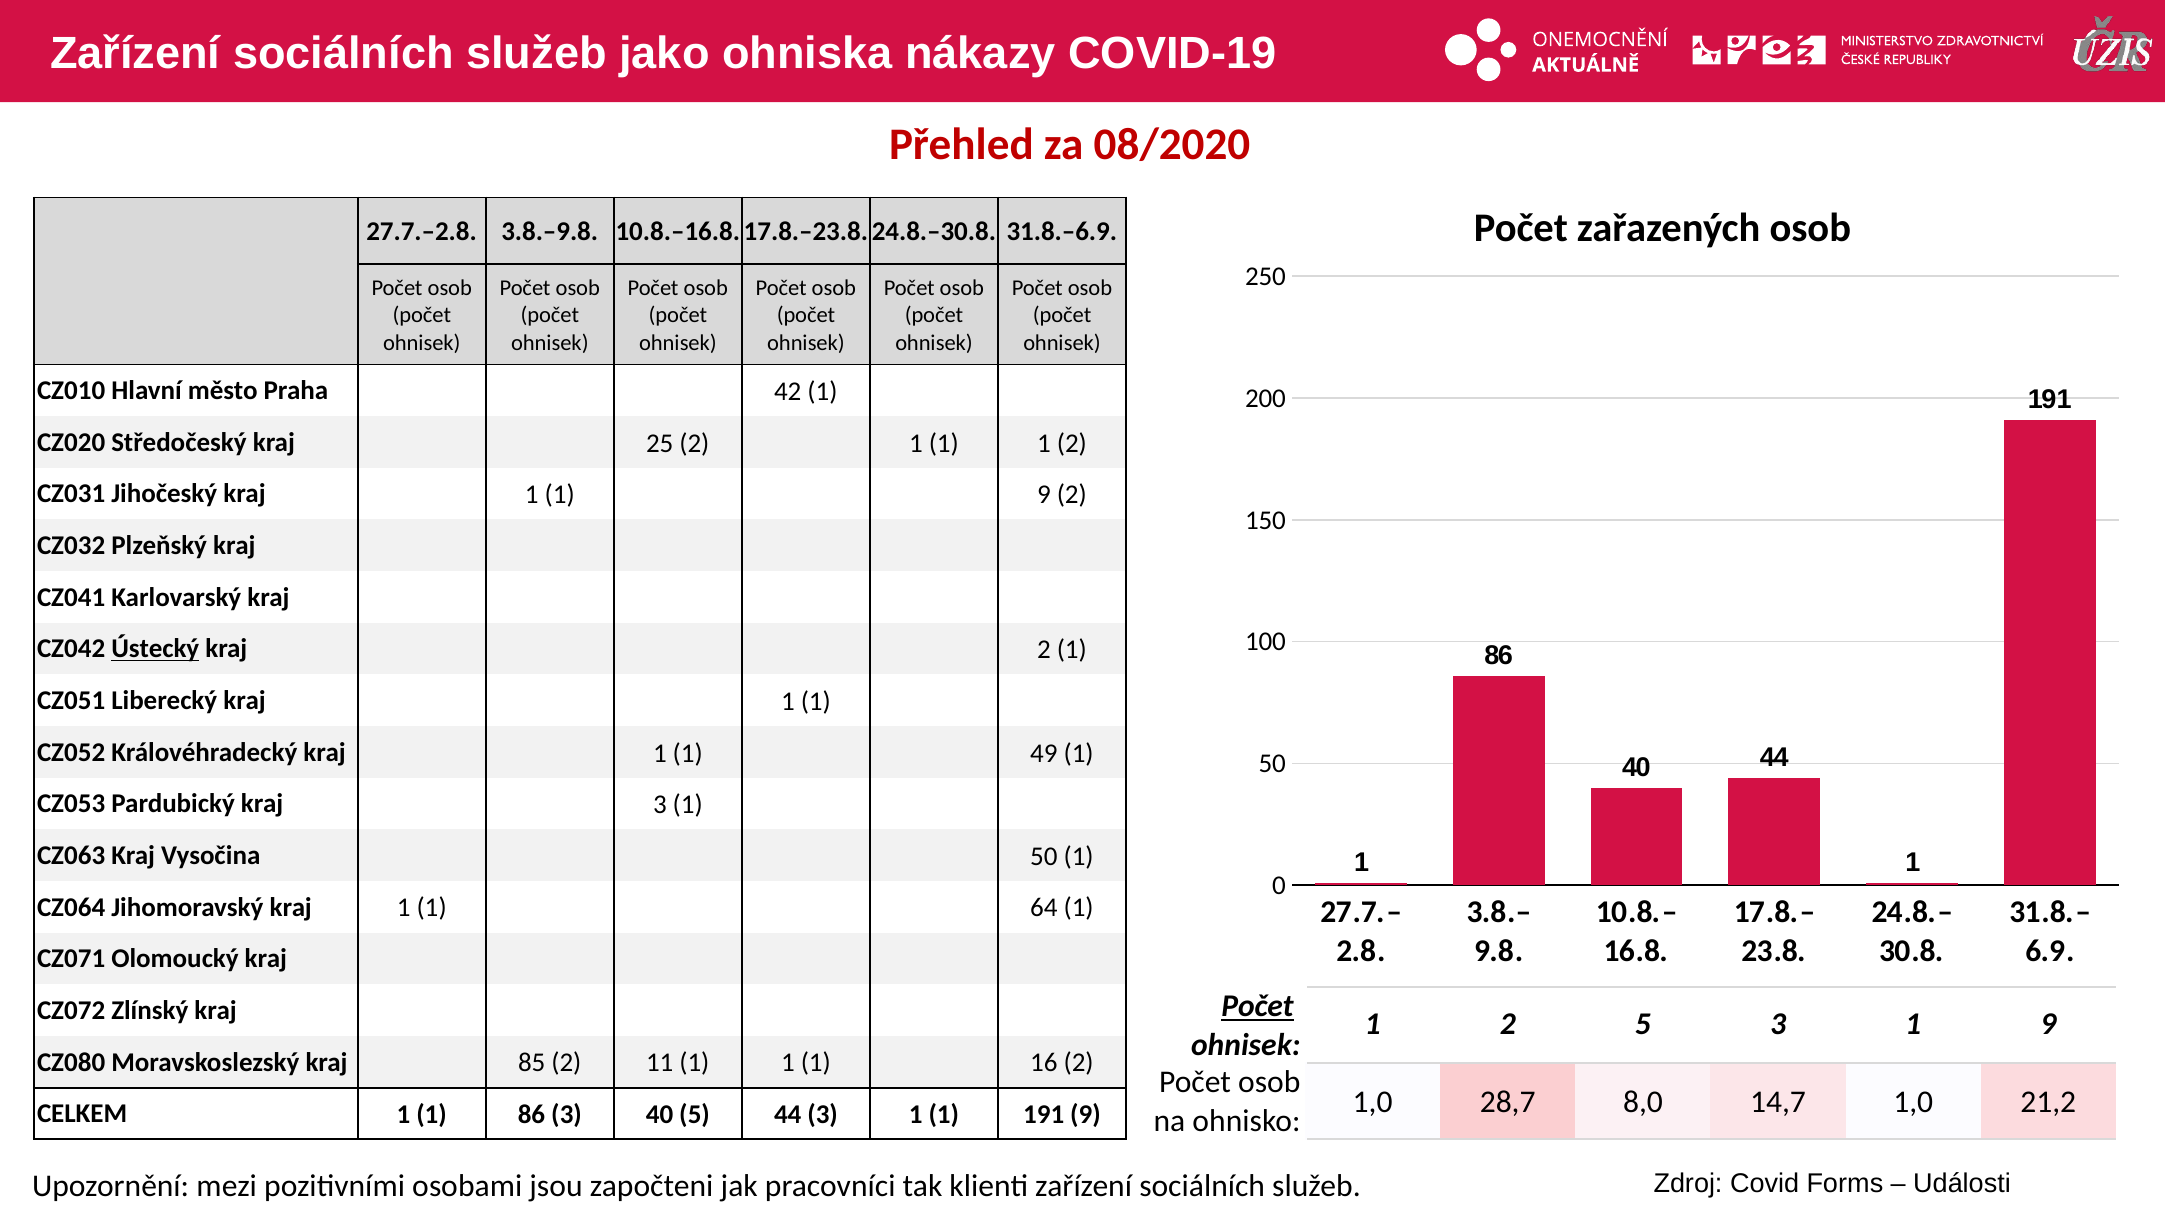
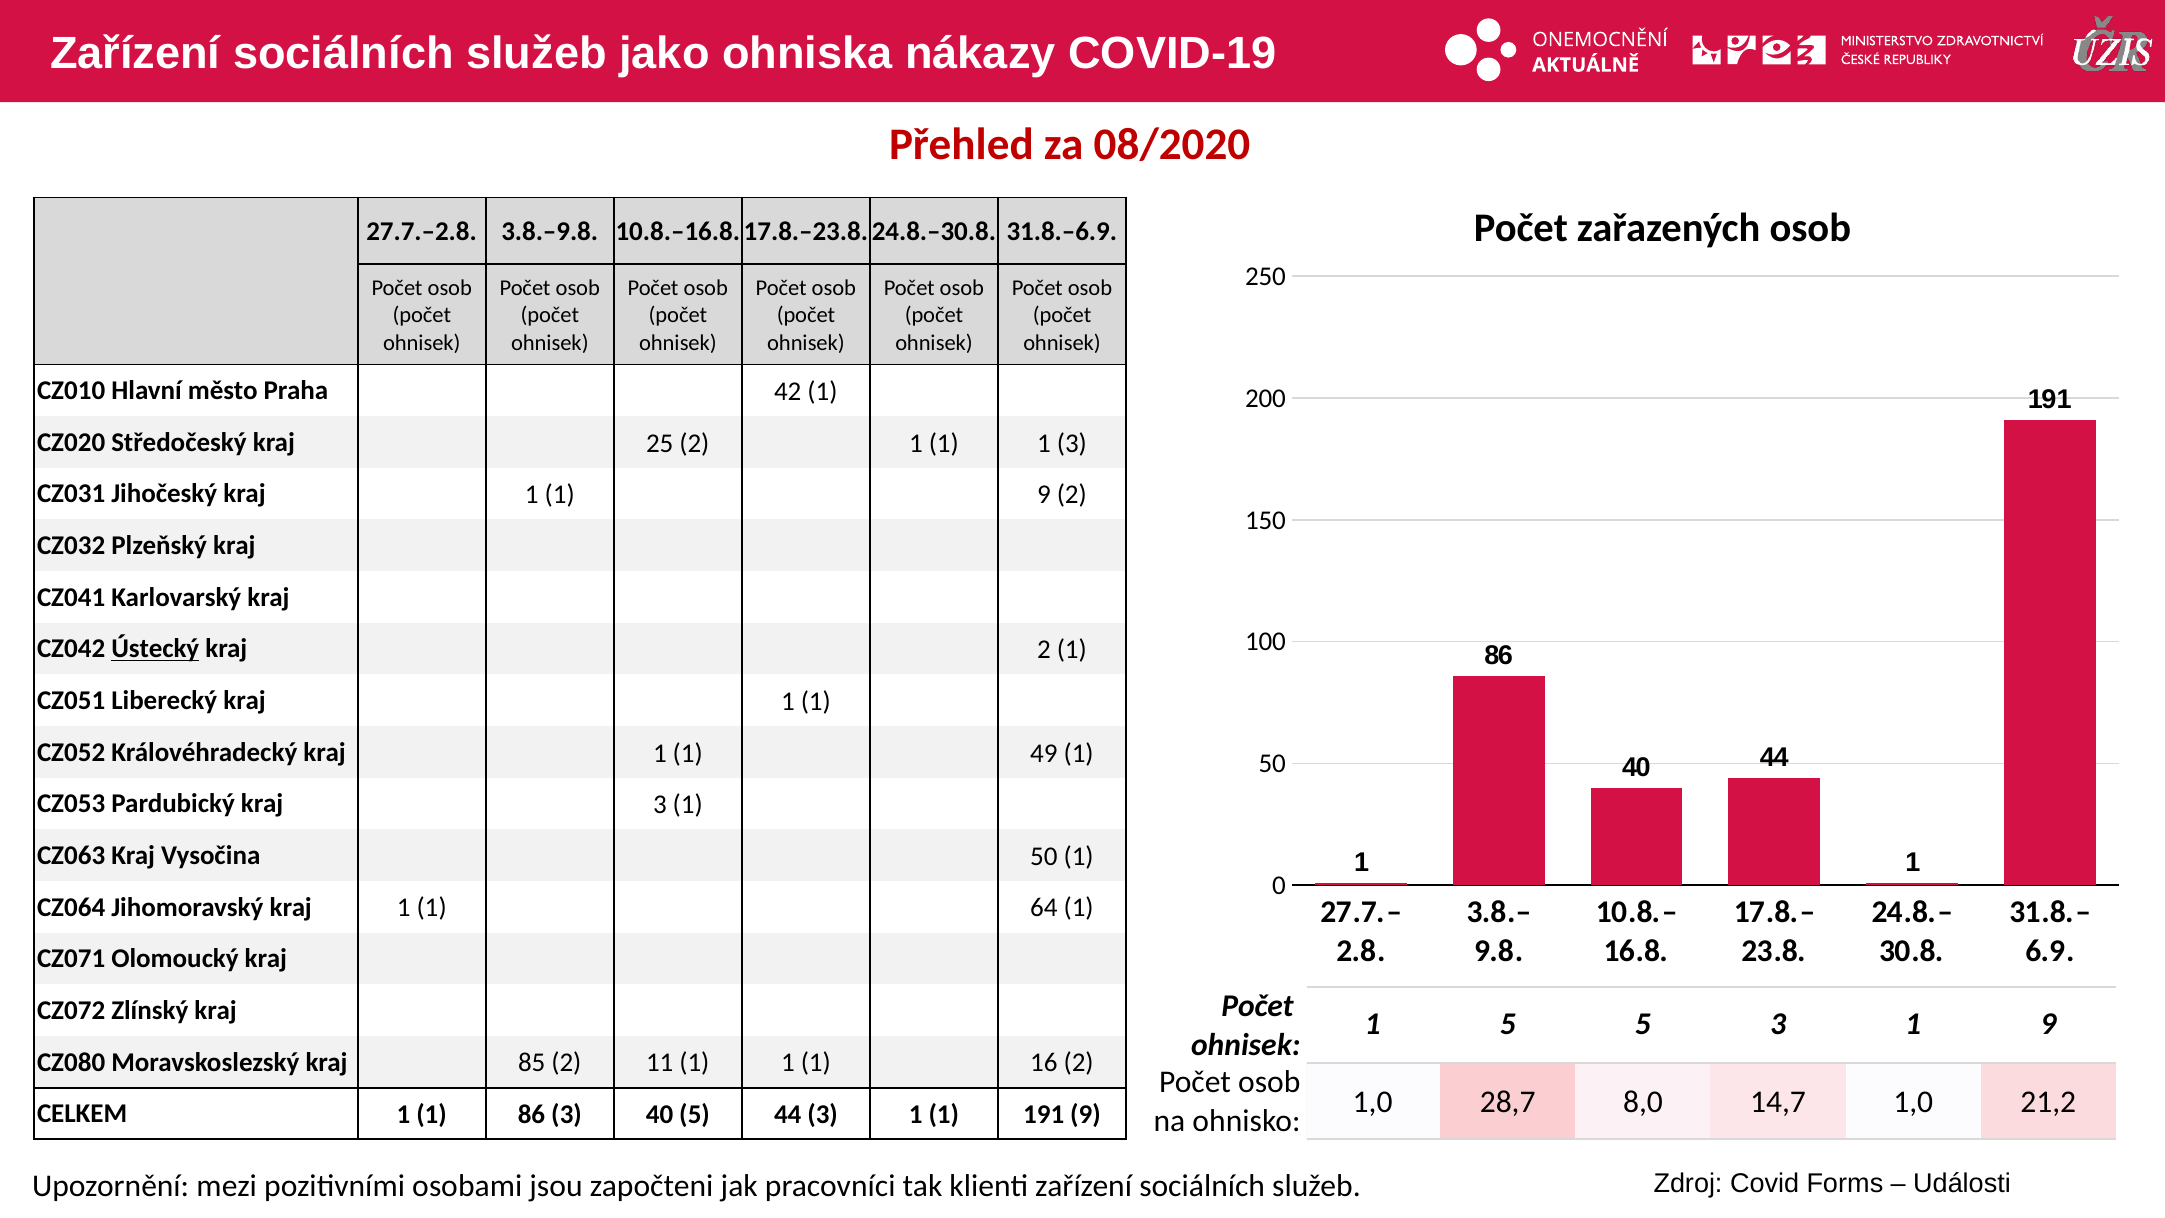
1 1 2: 2 -> 3
Počet at (1258, 1006) underline: present -> none
2 at (1508, 1024): 2 -> 5
